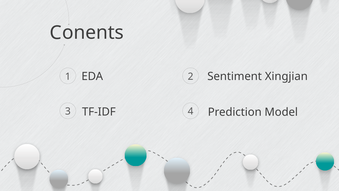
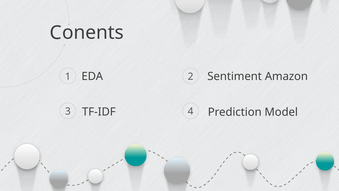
Xingjian: Xingjian -> Amazon
